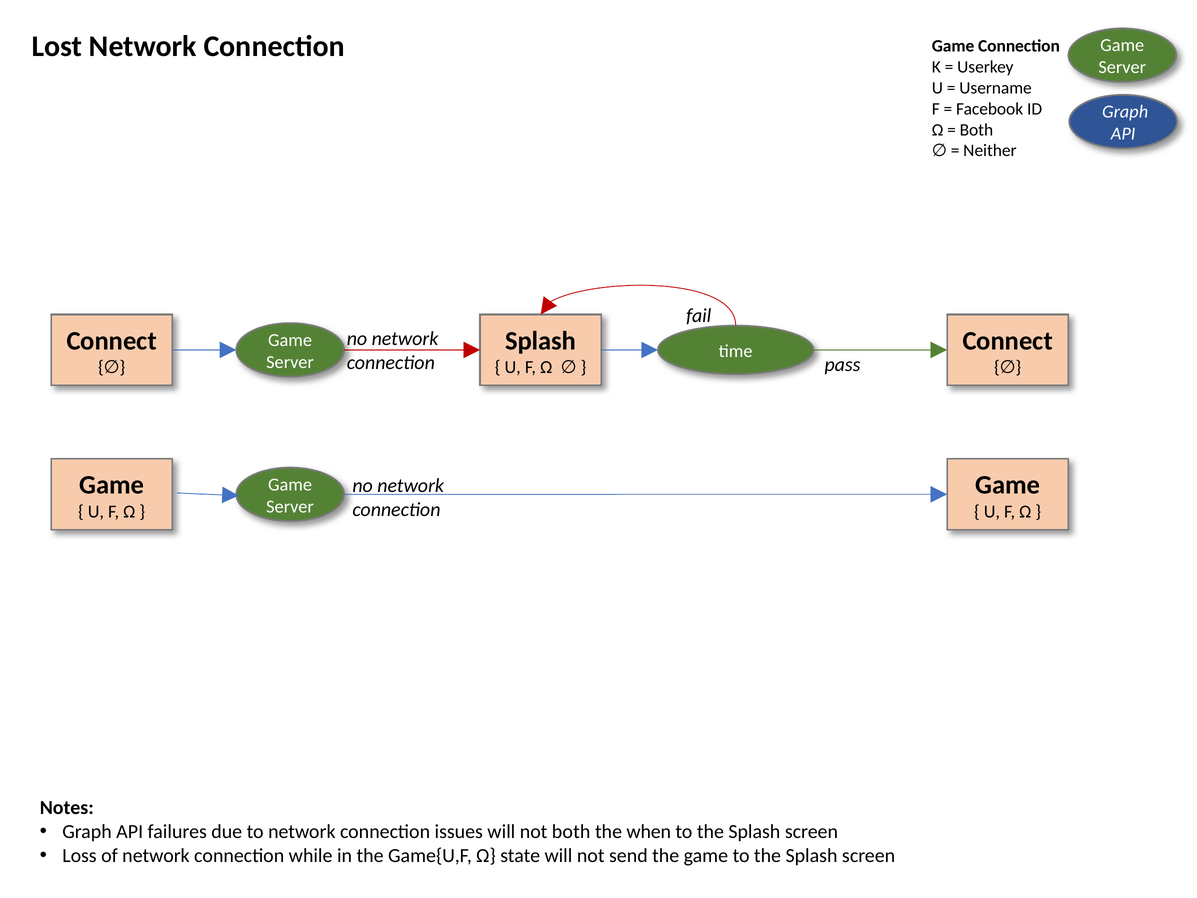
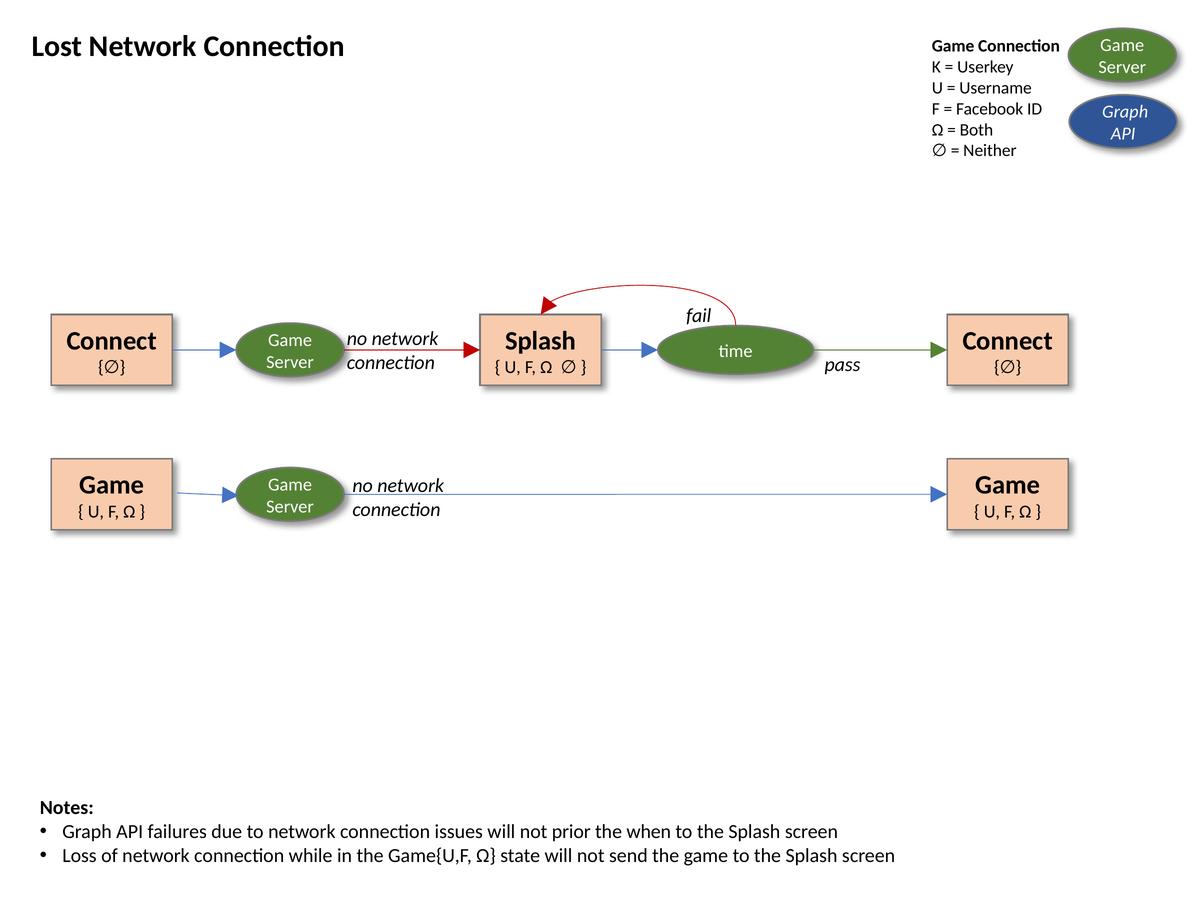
not both: both -> prior
